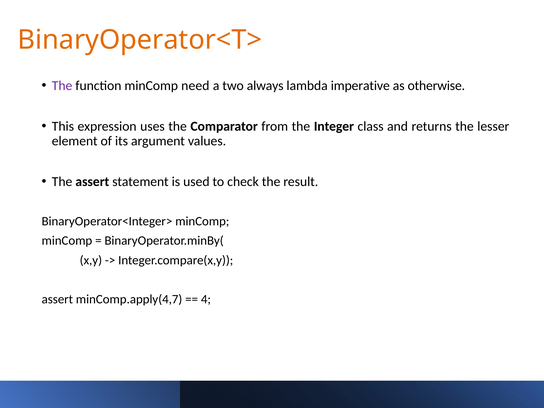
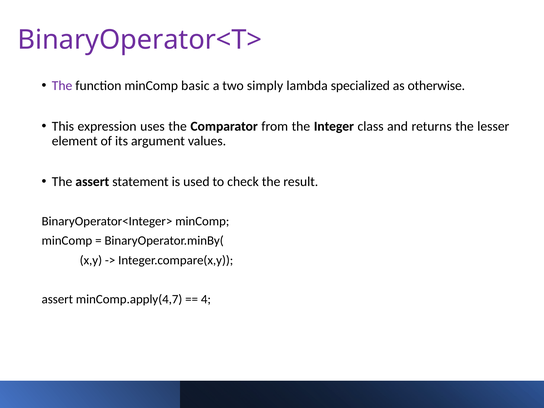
BinaryOperator<T> colour: orange -> purple
need: need -> basic
always: always -> simply
imperative: imperative -> specialized
